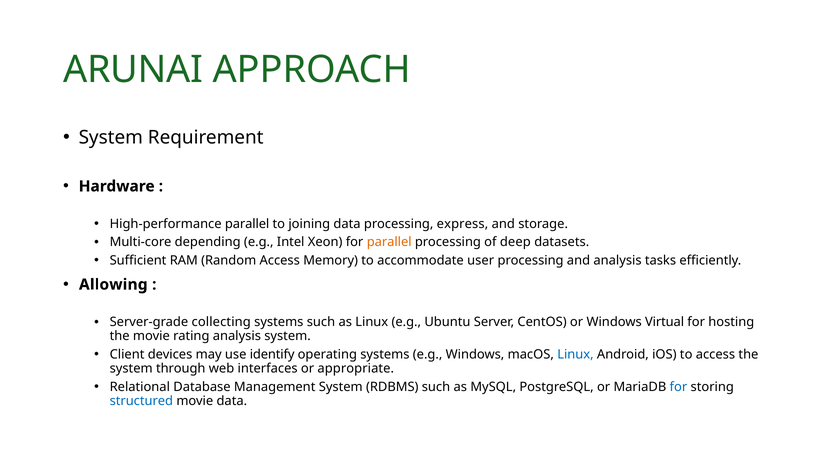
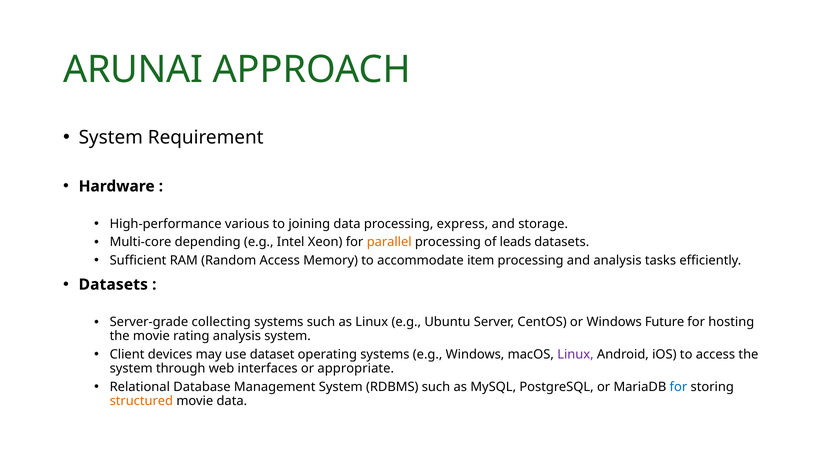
High-performance parallel: parallel -> various
deep: deep -> leads
user: user -> item
Allowing at (113, 284): Allowing -> Datasets
Virtual: Virtual -> Future
identify: identify -> dataset
Linux at (575, 354) colour: blue -> purple
structured colour: blue -> orange
